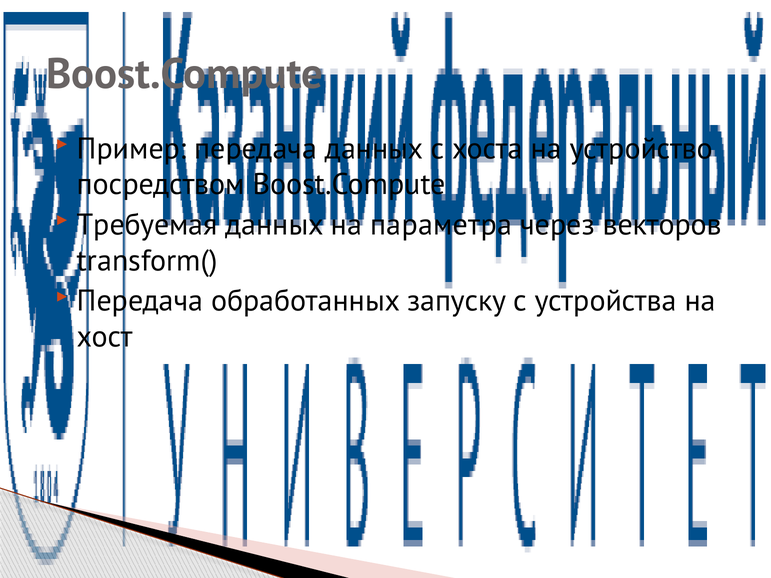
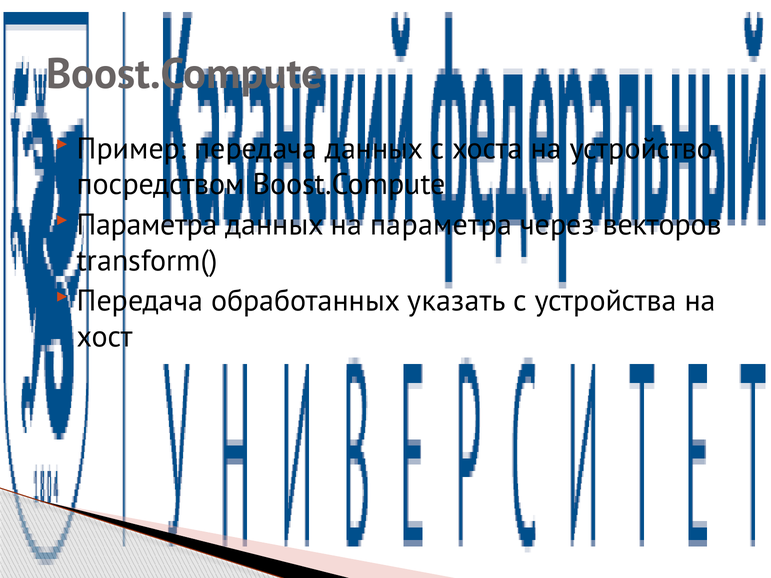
Требуемая at (147, 225): Требуемая -> Параметра
запуску: запуску -> указать
